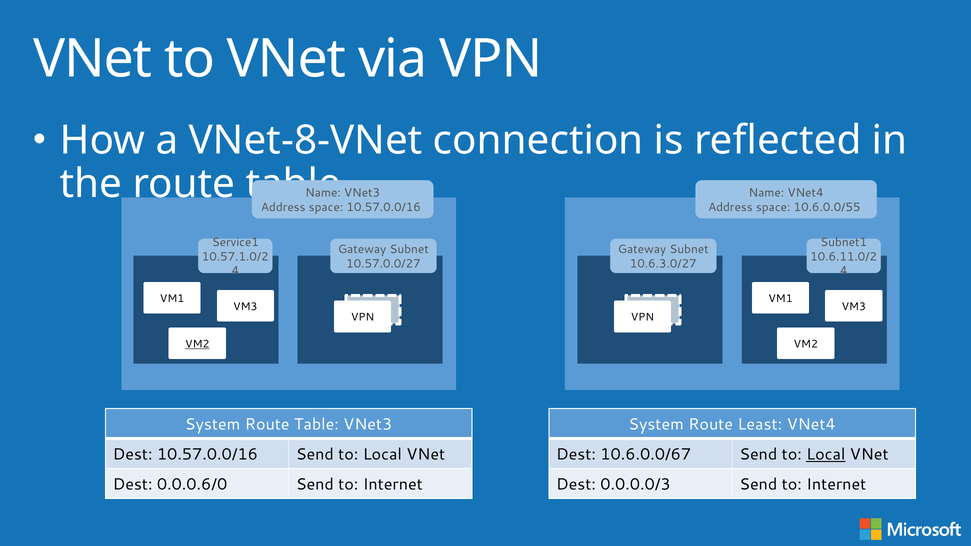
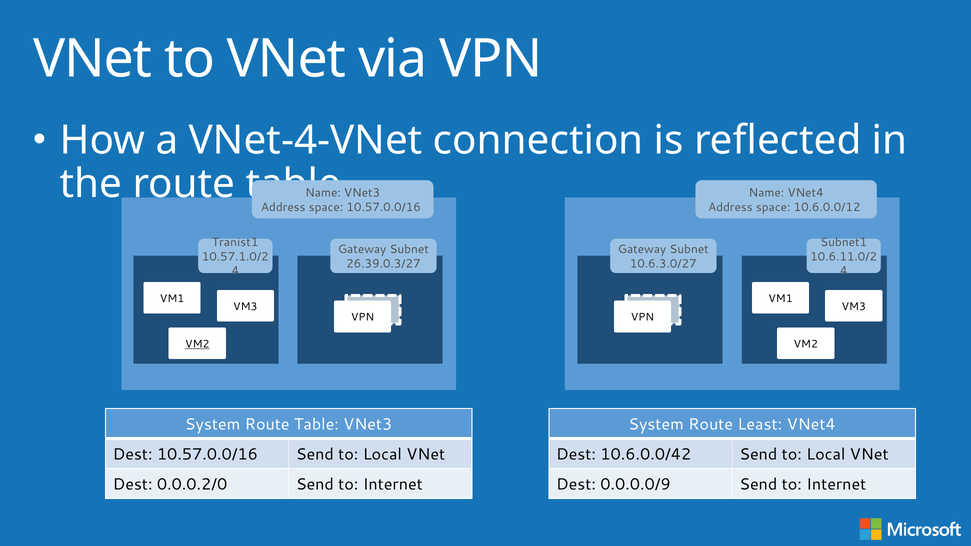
VNet-8-VNet: VNet-8-VNet -> VNet-4-VNet
10.6.0.0/55: 10.6.0.0/55 -> 10.6.0.0/12
Service1: Service1 -> Tranist1
10.57.0.0/27: 10.57.0.0/27 -> 26.39.0.3/27
10.6.0.0/67: 10.6.0.0/67 -> 10.6.0.0/42
Local at (826, 455) underline: present -> none
0.0.0.6/0: 0.0.0.6/0 -> 0.0.0.2/0
0.0.0.0/3: 0.0.0.0/3 -> 0.0.0.0/9
